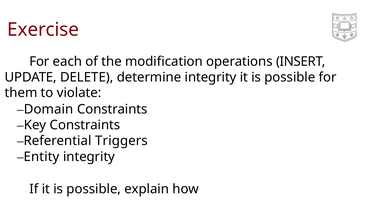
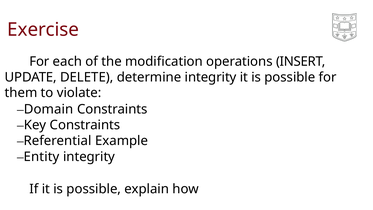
Triggers: Triggers -> Example
